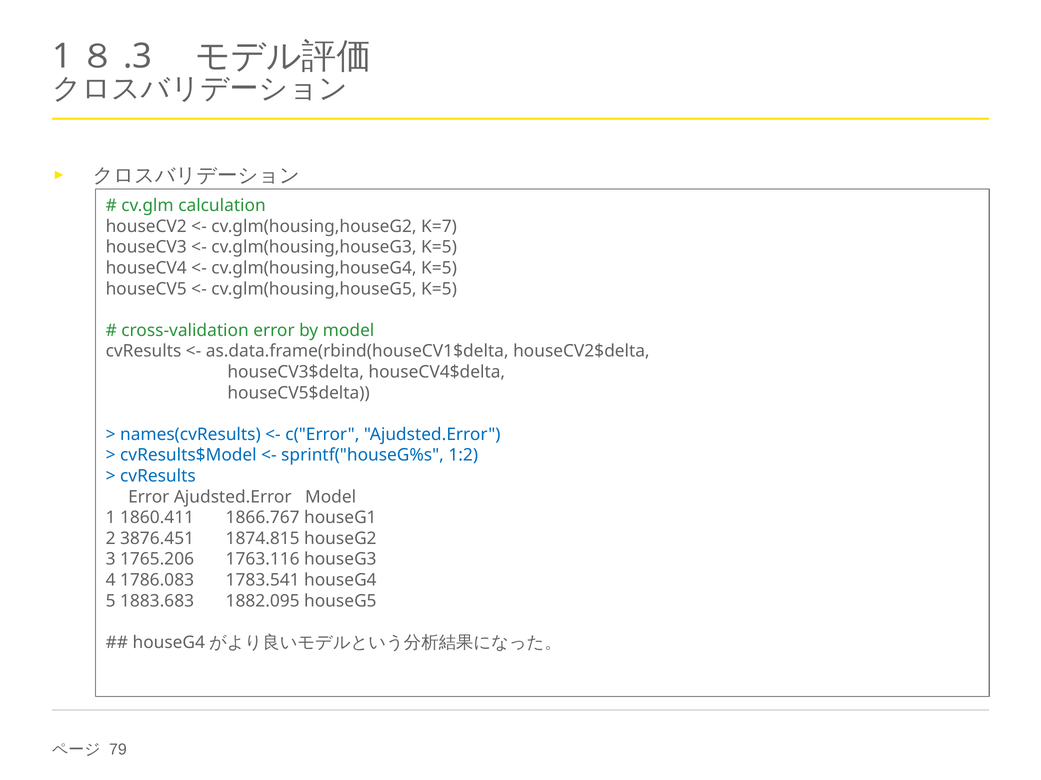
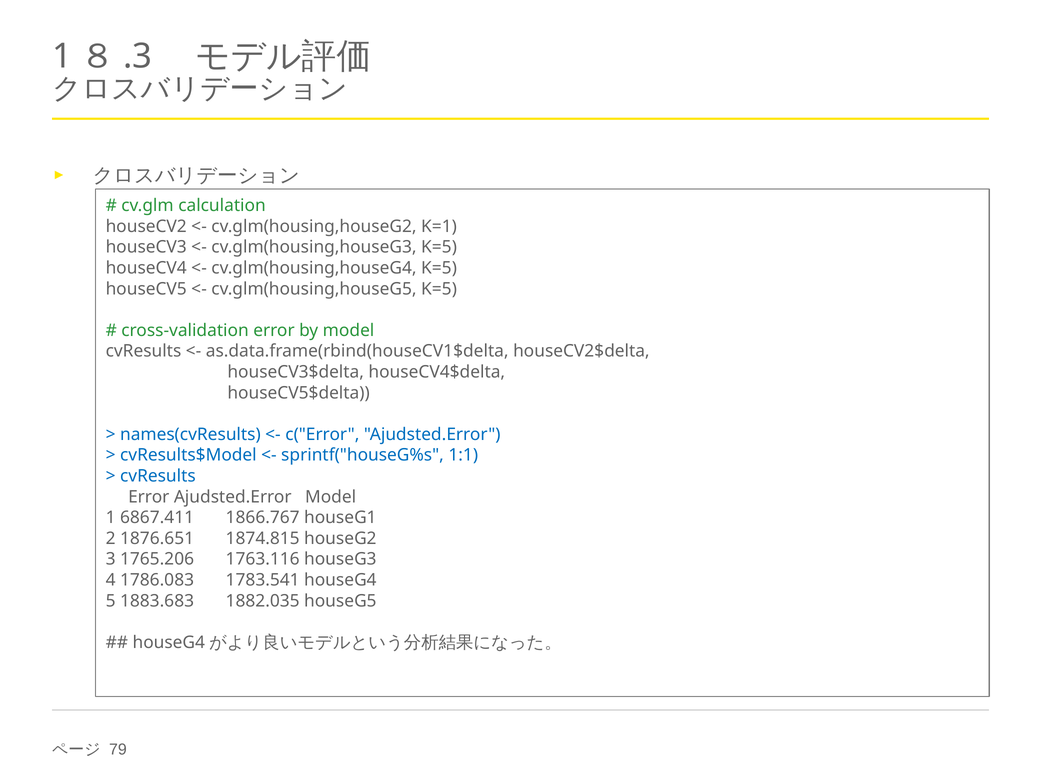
K=7: K=7 -> K=1
1:2: 1:2 -> 1:1
1860.411: 1860.411 -> 6867.411
3876.451: 3876.451 -> 1876.651
1882.095: 1882.095 -> 1882.035
